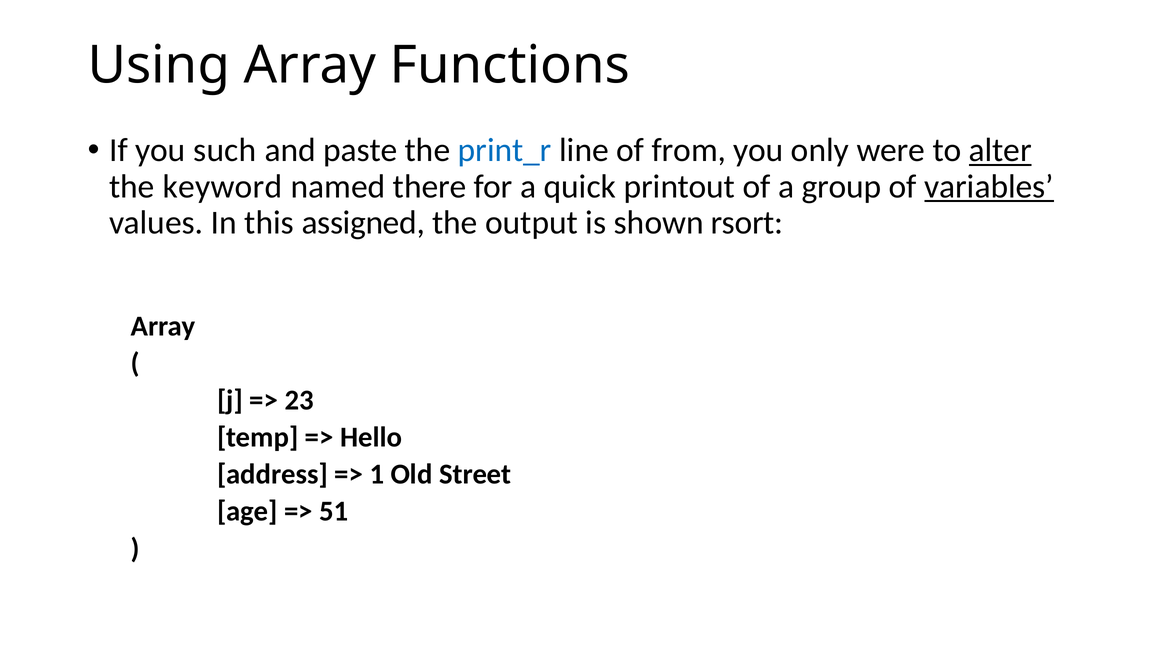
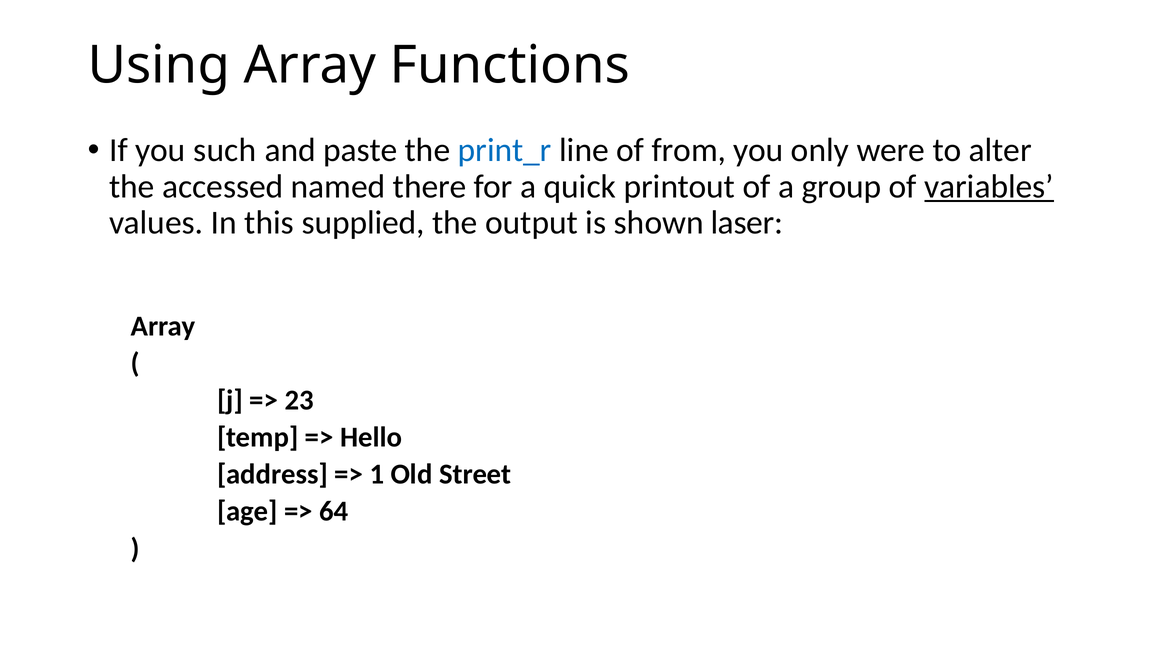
alter underline: present -> none
keyword: keyword -> accessed
assigned: assigned -> supplied
rsort: rsort -> laser
51: 51 -> 64
